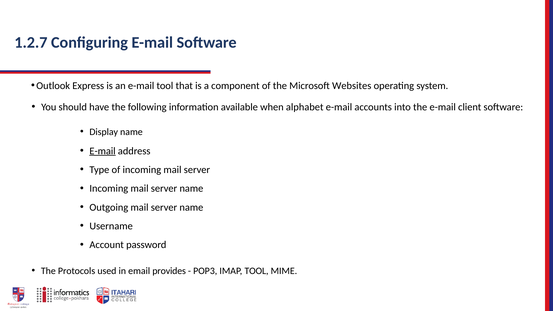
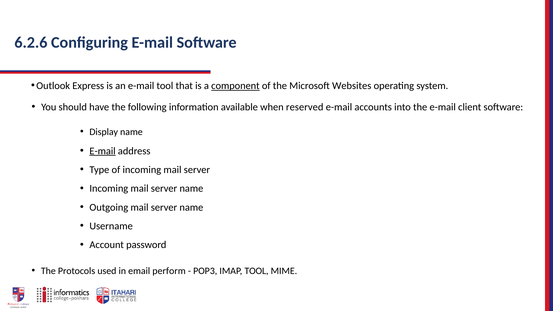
1.2.7: 1.2.7 -> 6.2.6
component underline: none -> present
alphabet: alphabet -> reserved
provides: provides -> perform
